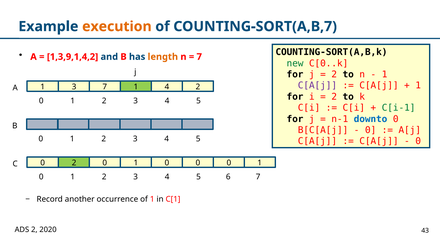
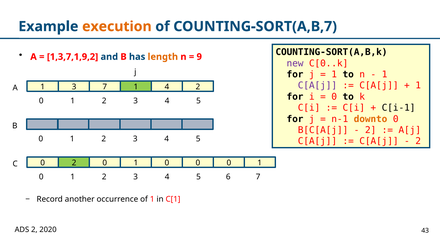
1,3,9,1,4,2: 1,3,9,1,4,2 -> 1,3,7,1,9,2
7 at (199, 57): 7 -> 9
new colour: green -> purple
2 at (334, 75): 2 -> 1
2 at (334, 97): 2 -> 0
C[i-1 colour: green -> black
downto colour: blue -> orange
0 at (371, 130): 0 -> 2
0 at (418, 142): 0 -> 2
